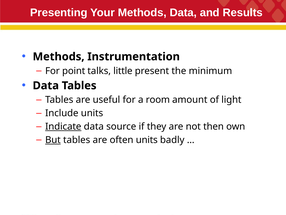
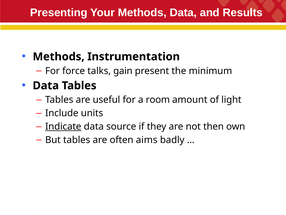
point: point -> force
little: little -> gain
But underline: present -> none
often units: units -> aims
